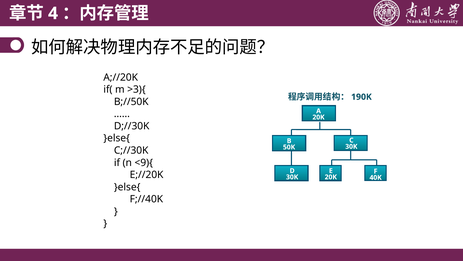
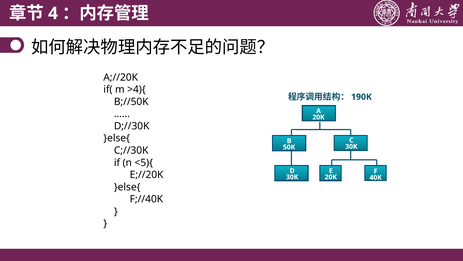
>3){: >3){ -> >4){
<9){: <9){ -> <5){
